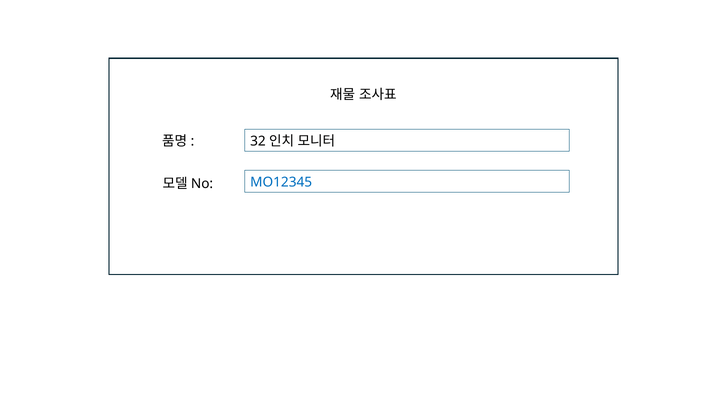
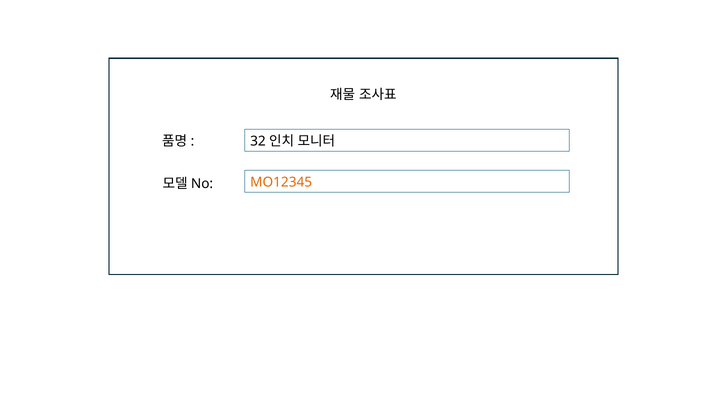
MO12345 colour: blue -> orange
